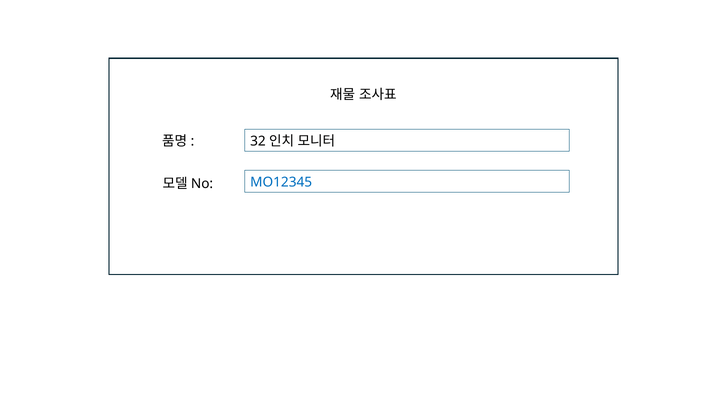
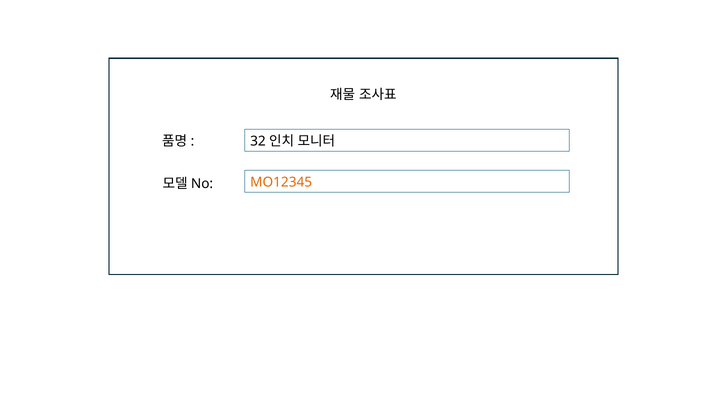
MO12345 colour: blue -> orange
